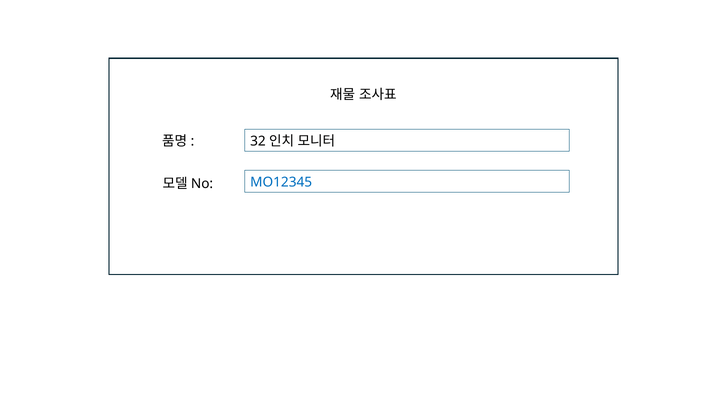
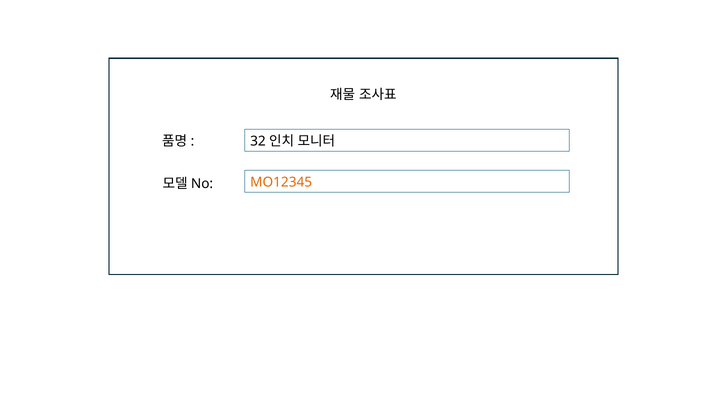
MO12345 colour: blue -> orange
